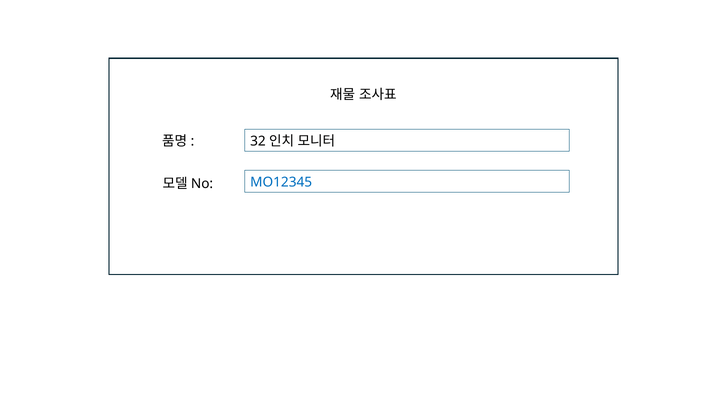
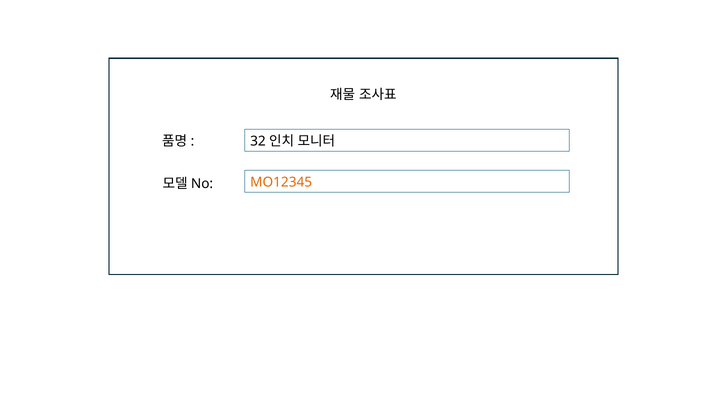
MO12345 colour: blue -> orange
